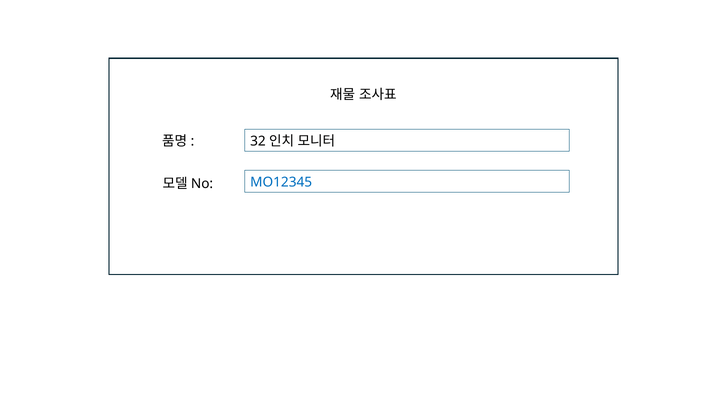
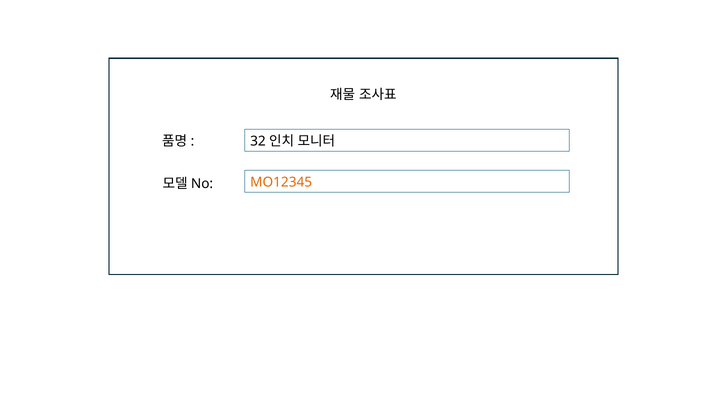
MO12345 colour: blue -> orange
